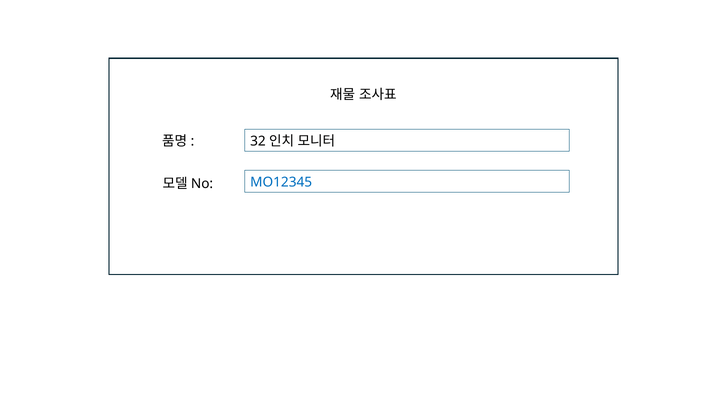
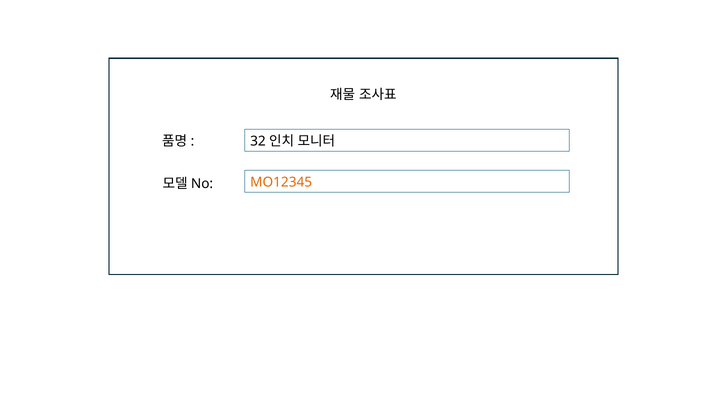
MO12345 colour: blue -> orange
